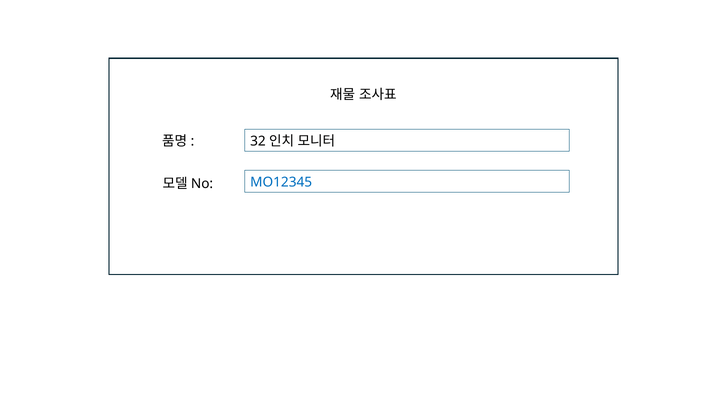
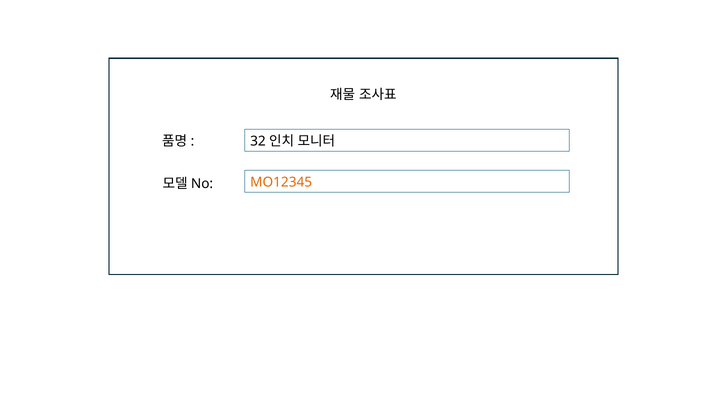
MO12345 colour: blue -> orange
